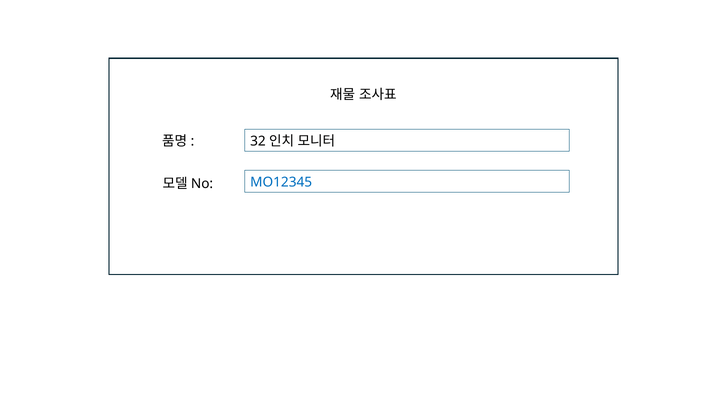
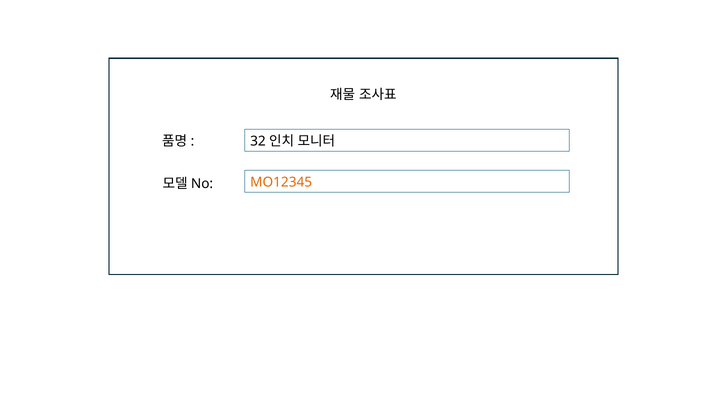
MO12345 colour: blue -> orange
